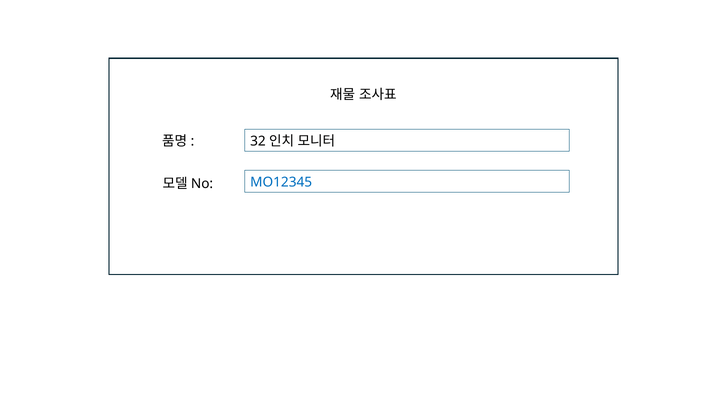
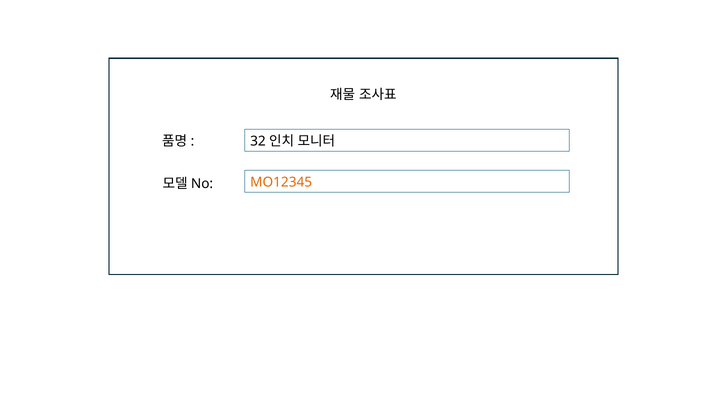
MO12345 colour: blue -> orange
